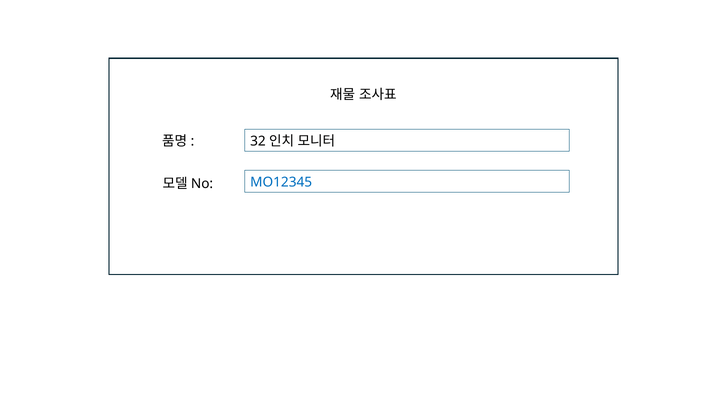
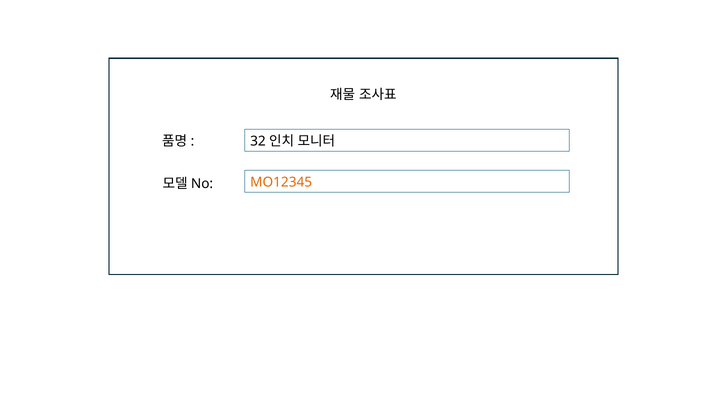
MO12345 colour: blue -> orange
